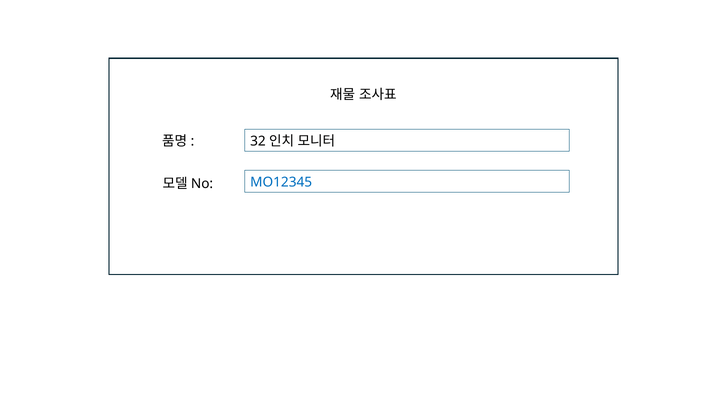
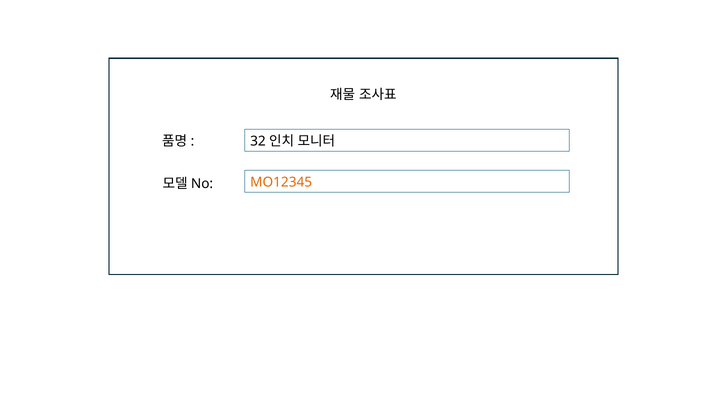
MO12345 colour: blue -> orange
